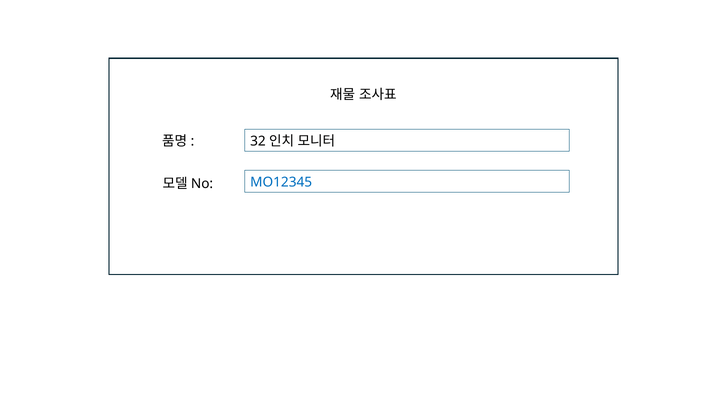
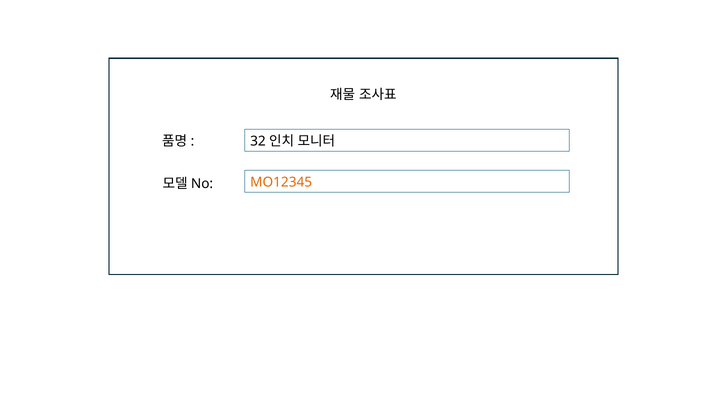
MO12345 colour: blue -> orange
